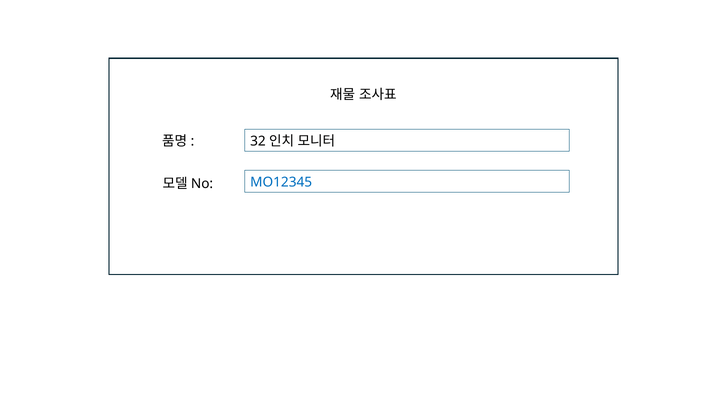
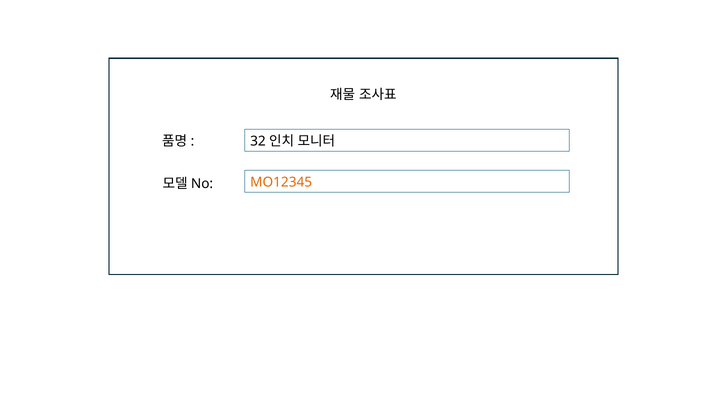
MO12345 colour: blue -> orange
